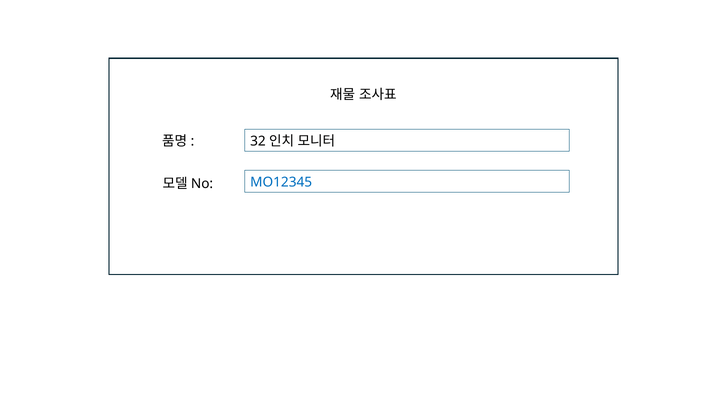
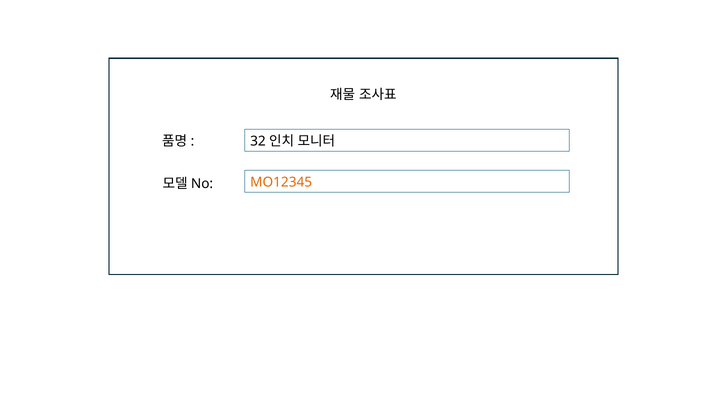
MO12345 colour: blue -> orange
